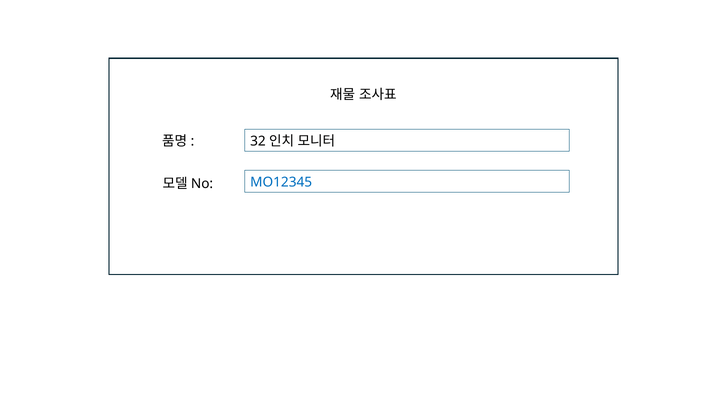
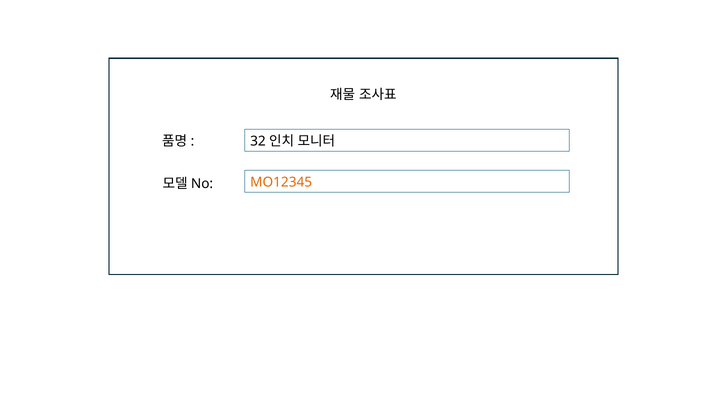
MO12345 colour: blue -> orange
